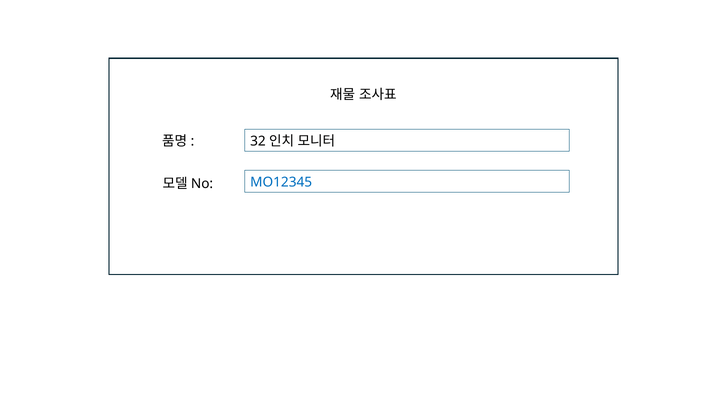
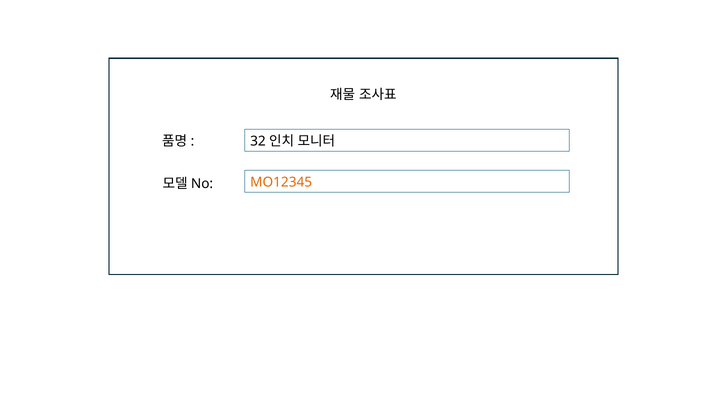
MO12345 colour: blue -> orange
